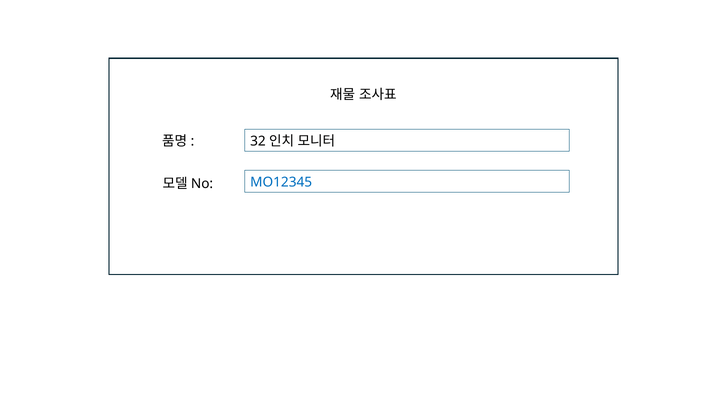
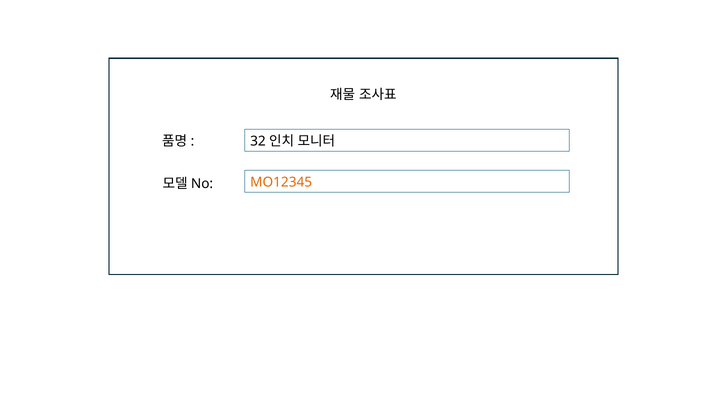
MO12345 colour: blue -> orange
